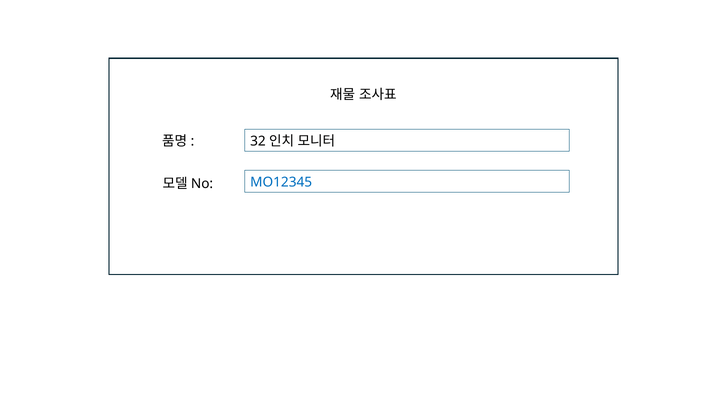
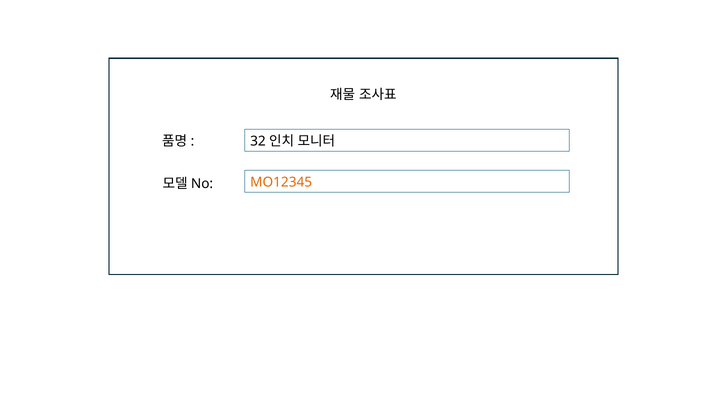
MO12345 colour: blue -> orange
